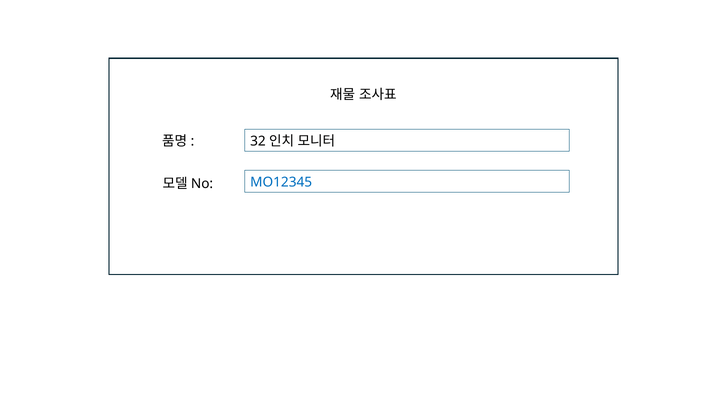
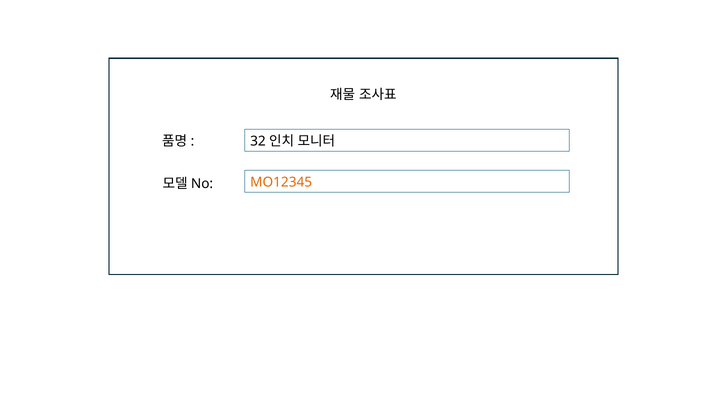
MO12345 colour: blue -> orange
